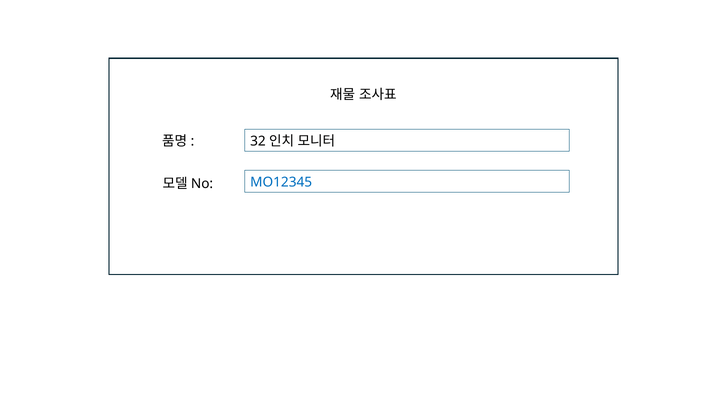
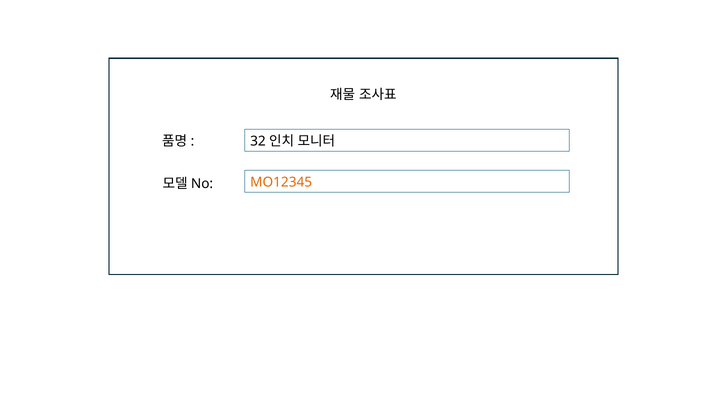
MO12345 colour: blue -> orange
